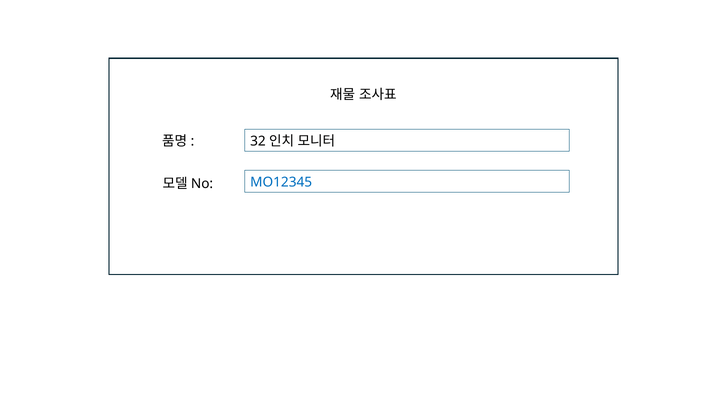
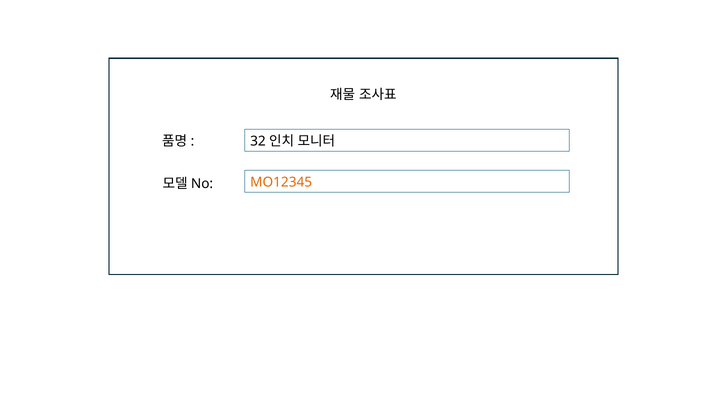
MO12345 colour: blue -> orange
